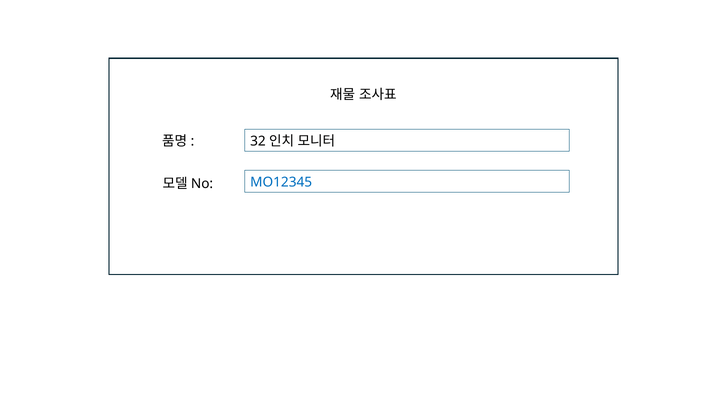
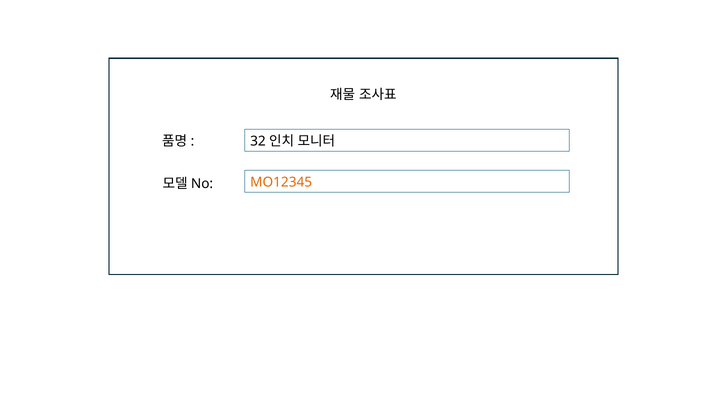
MO12345 colour: blue -> orange
